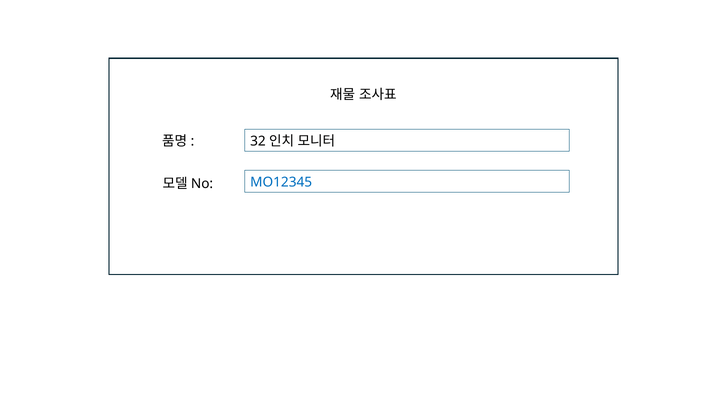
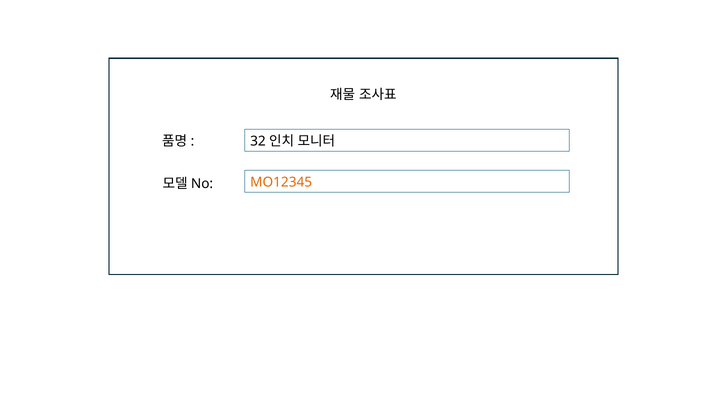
MO12345 colour: blue -> orange
